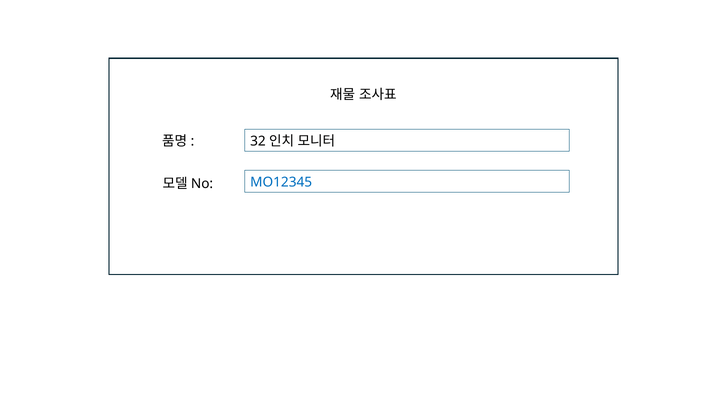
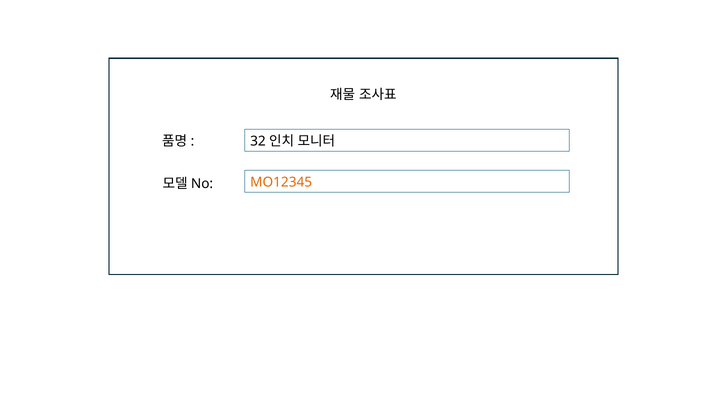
MO12345 colour: blue -> orange
